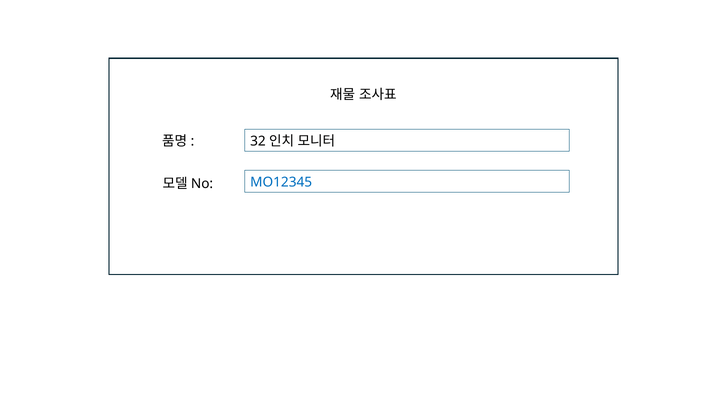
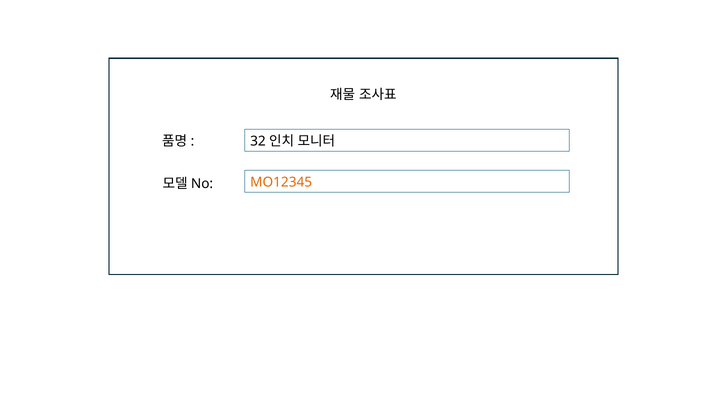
MO12345 colour: blue -> orange
